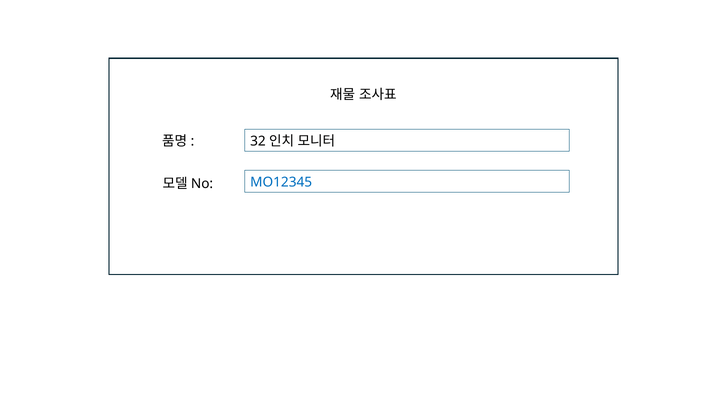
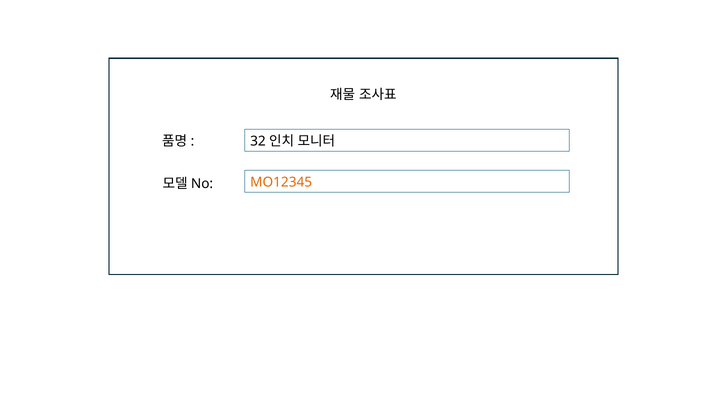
MO12345 colour: blue -> orange
